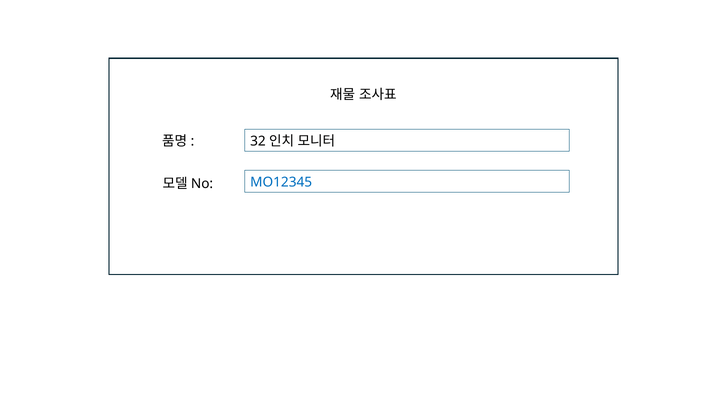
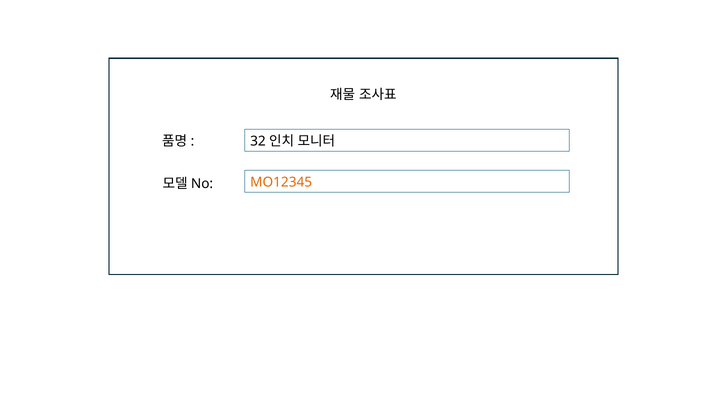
MO12345 colour: blue -> orange
